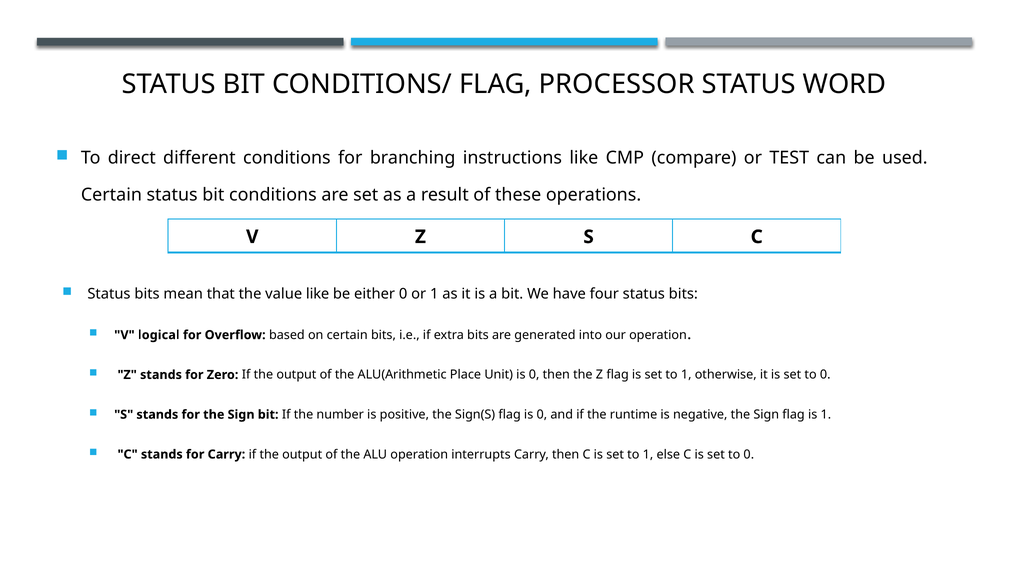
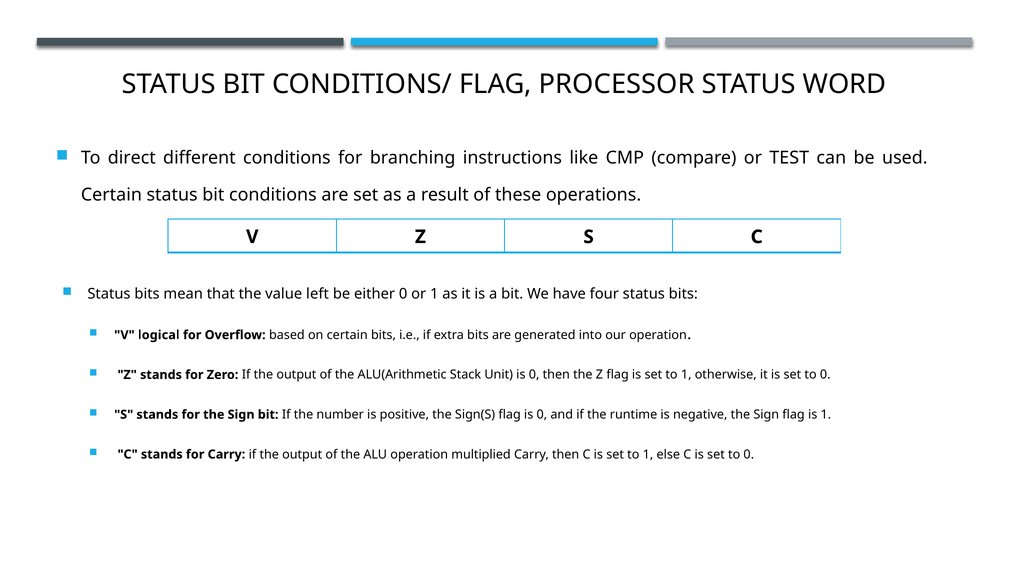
value like: like -> left
Place: Place -> Stack
interrupts: interrupts -> multiplied
